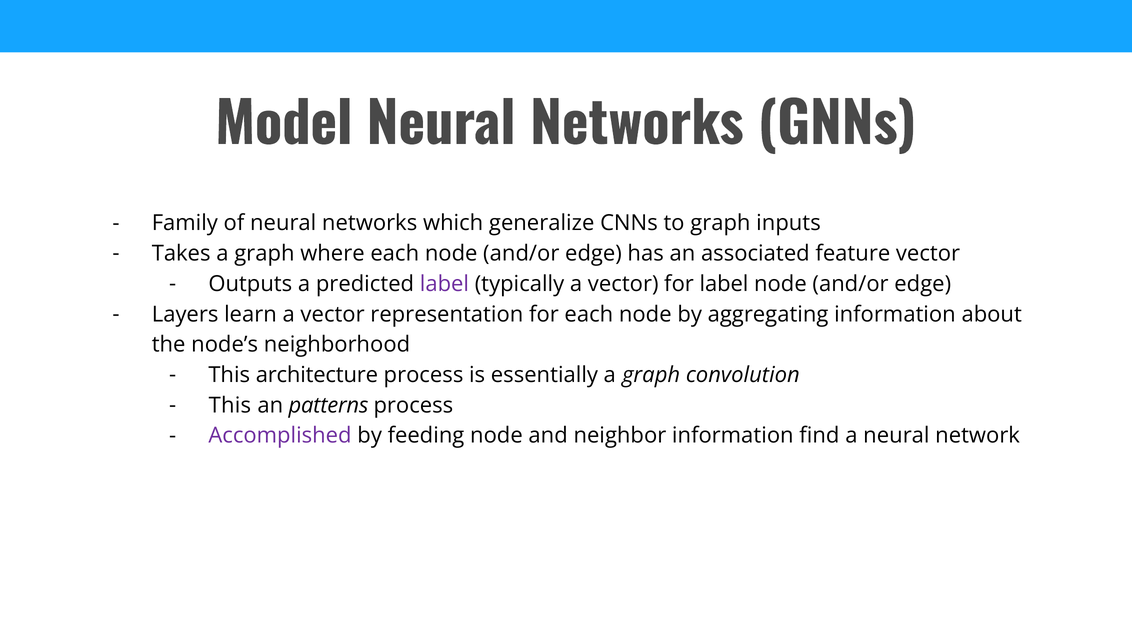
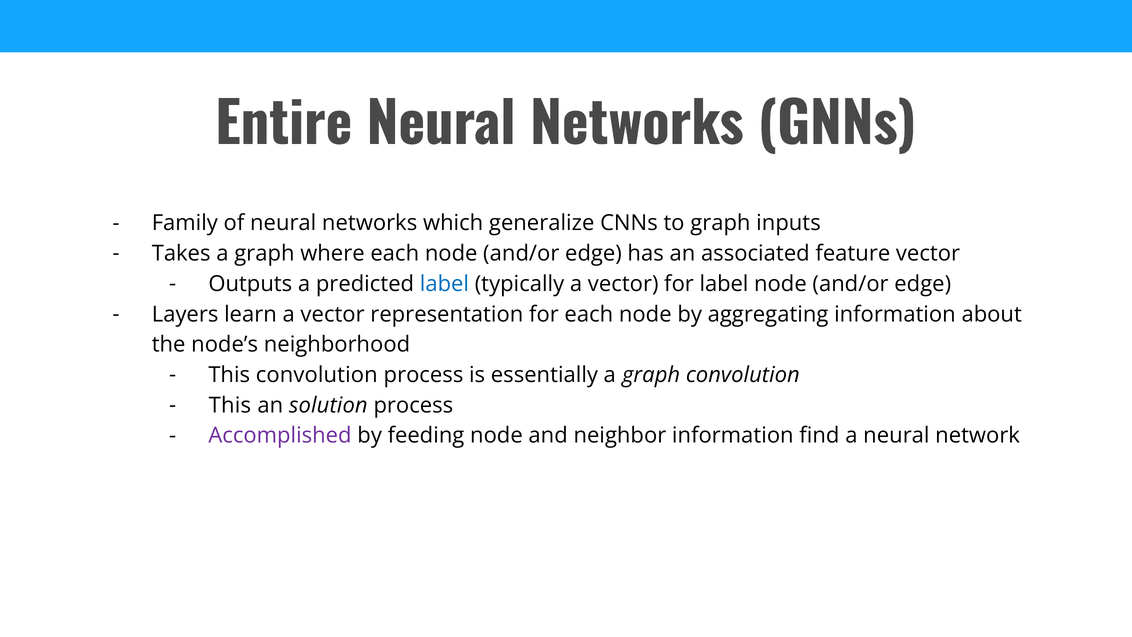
Model: Model -> Entire
label at (444, 284) colour: purple -> blue
This architecture: architecture -> convolution
patterns: patterns -> solution
